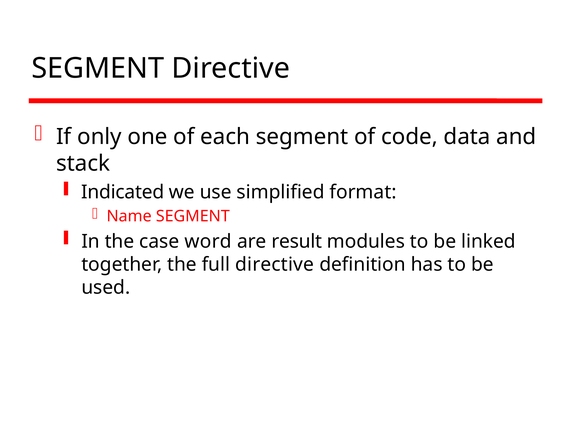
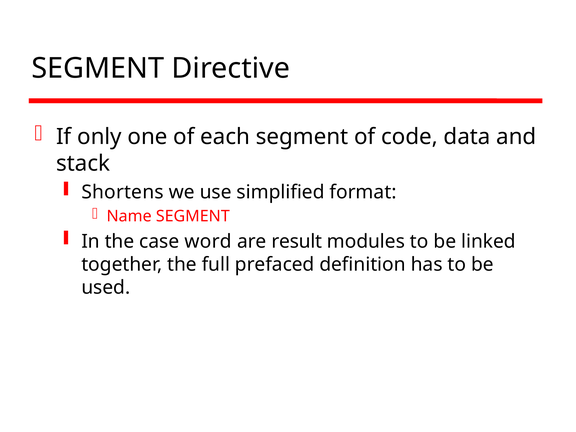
Indicated: Indicated -> Shortens
full directive: directive -> prefaced
